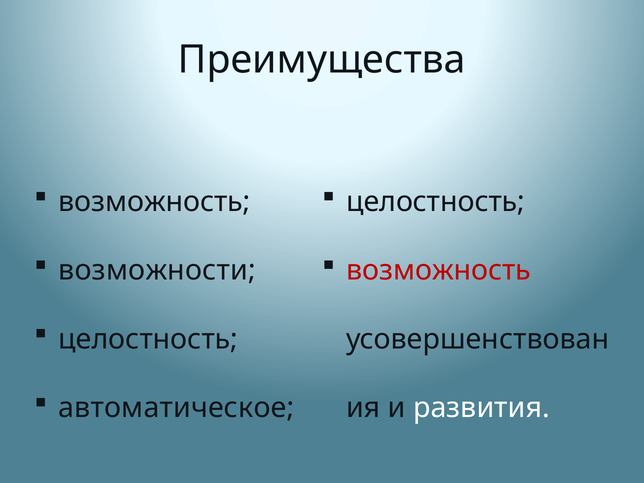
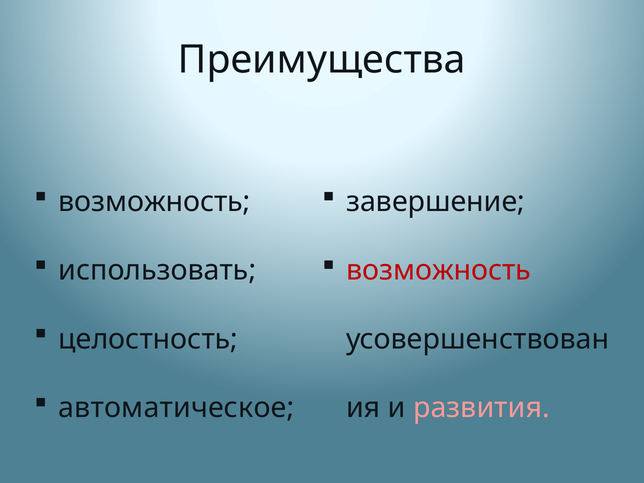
целостность at (436, 202): целостность -> завершение
возможности: возможности -> использовать
развития colour: white -> pink
